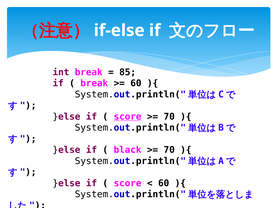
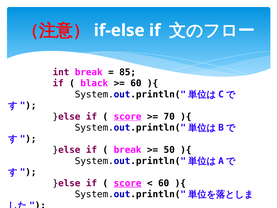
break at (94, 83): break -> black
black at (128, 150): black -> break
70 at (169, 150): 70 -> 50
score at (128, 183) underline: none -> present
